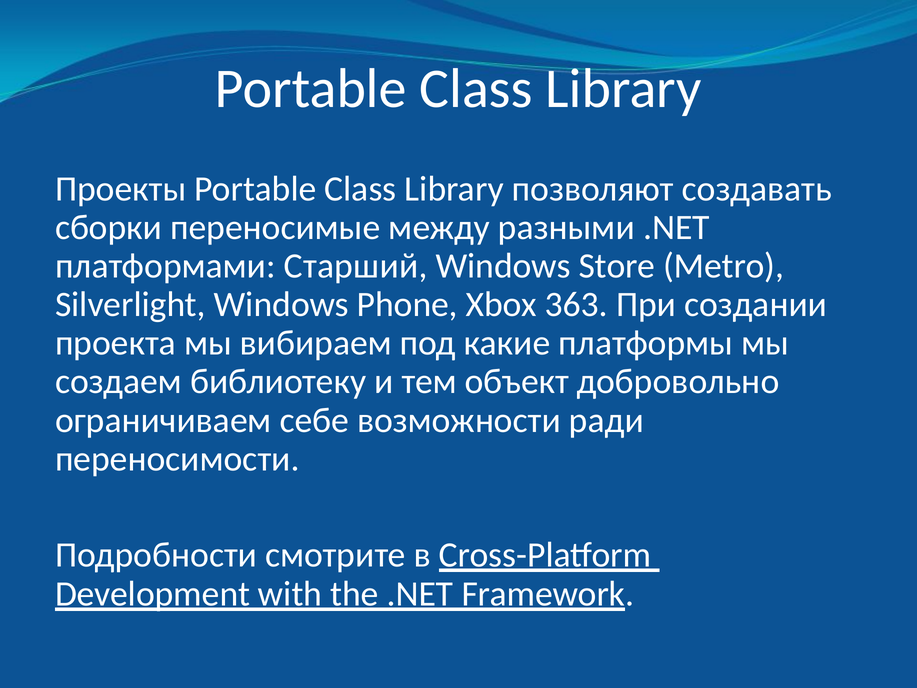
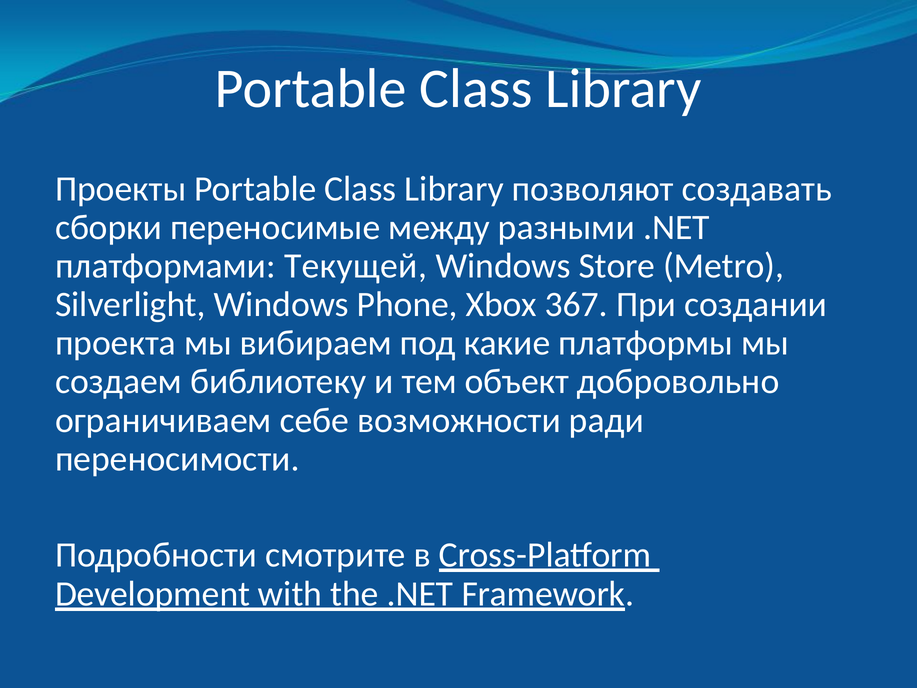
Старший: Старший -> Текущей
363: 363 -> 367
